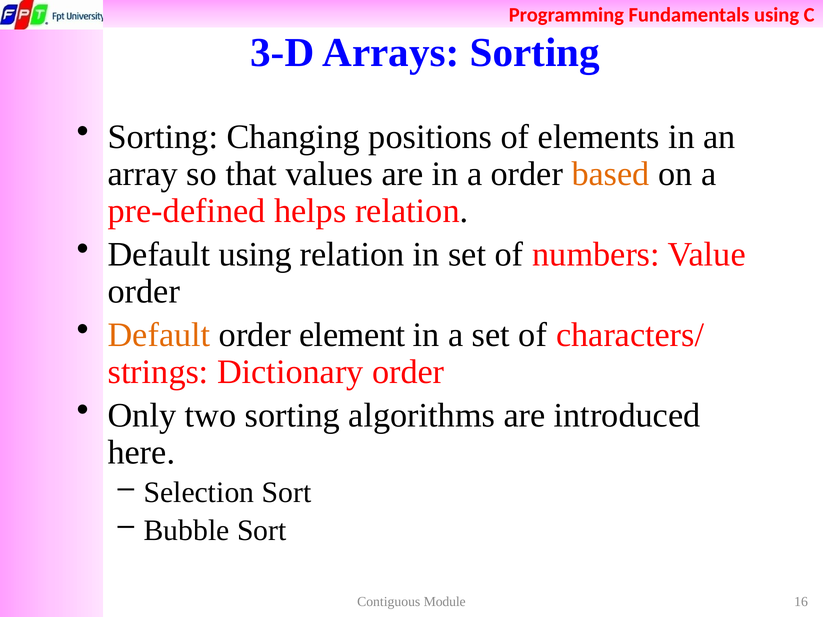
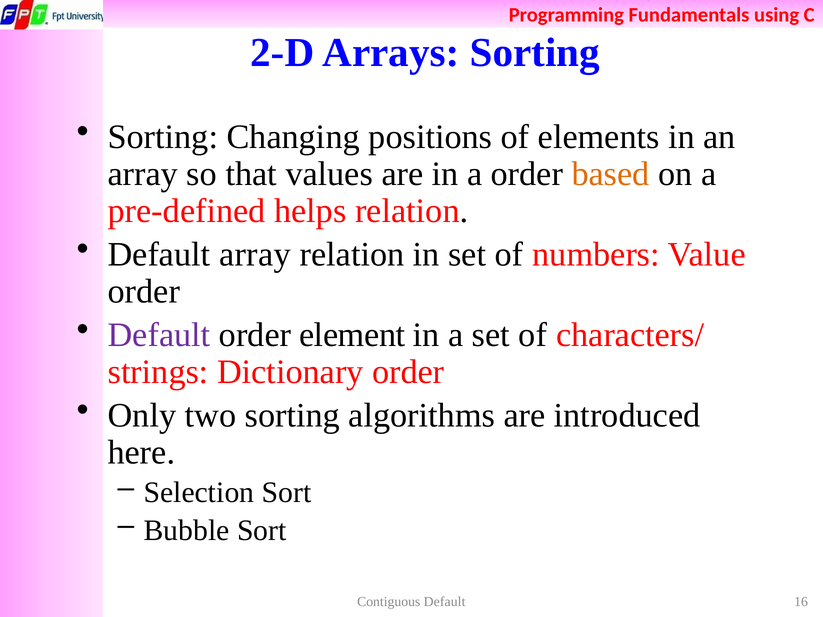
3-D: 3-D -> 2-D
Default using: using -> array
Default at (159, 335) colour: orange -> purple
Contiguous Module: Module -> Default
